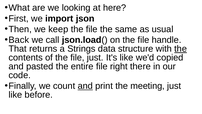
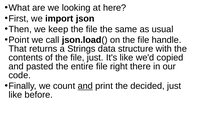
Back: Back -> Point
the at (181, 49) underline: present -> none
meeting: meeting -> decided
